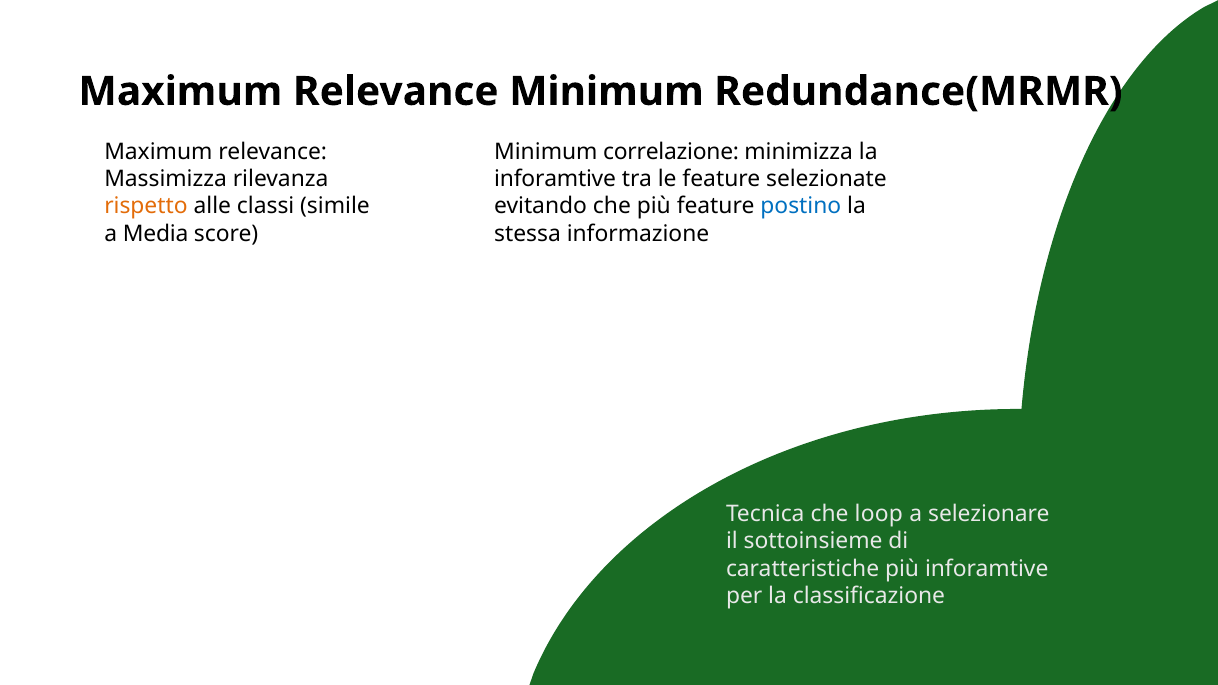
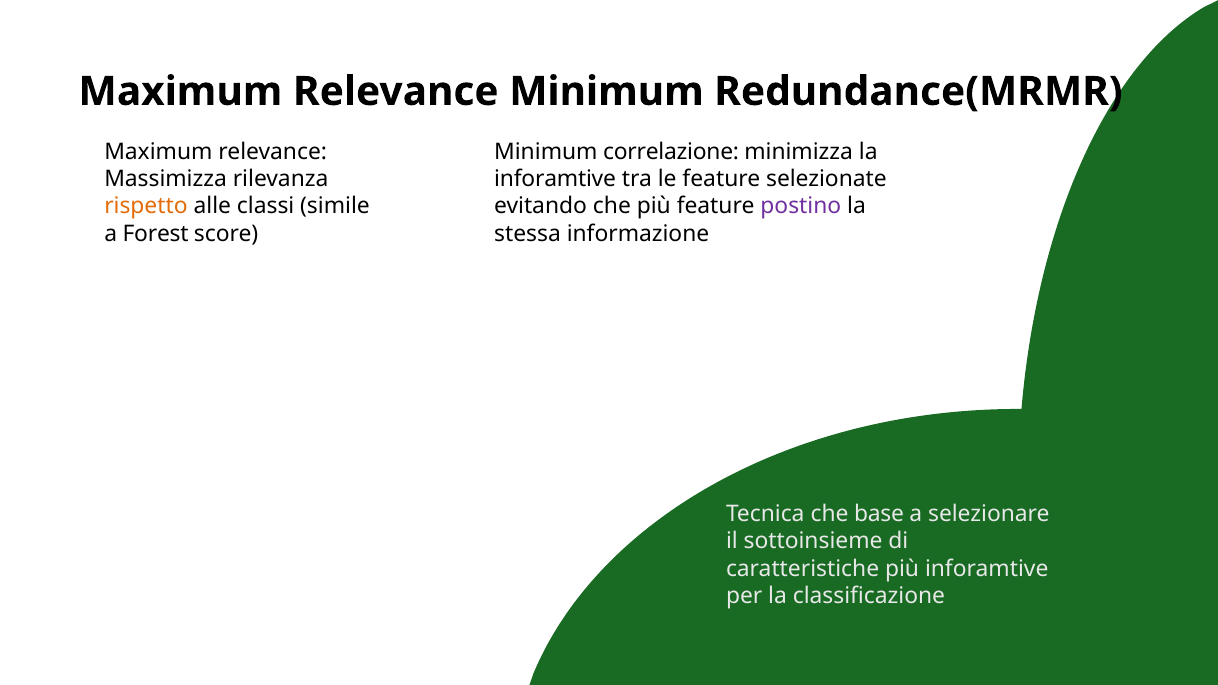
postino colour: blue -> purple
Media: Media -> Forest
loop: loop -> base
